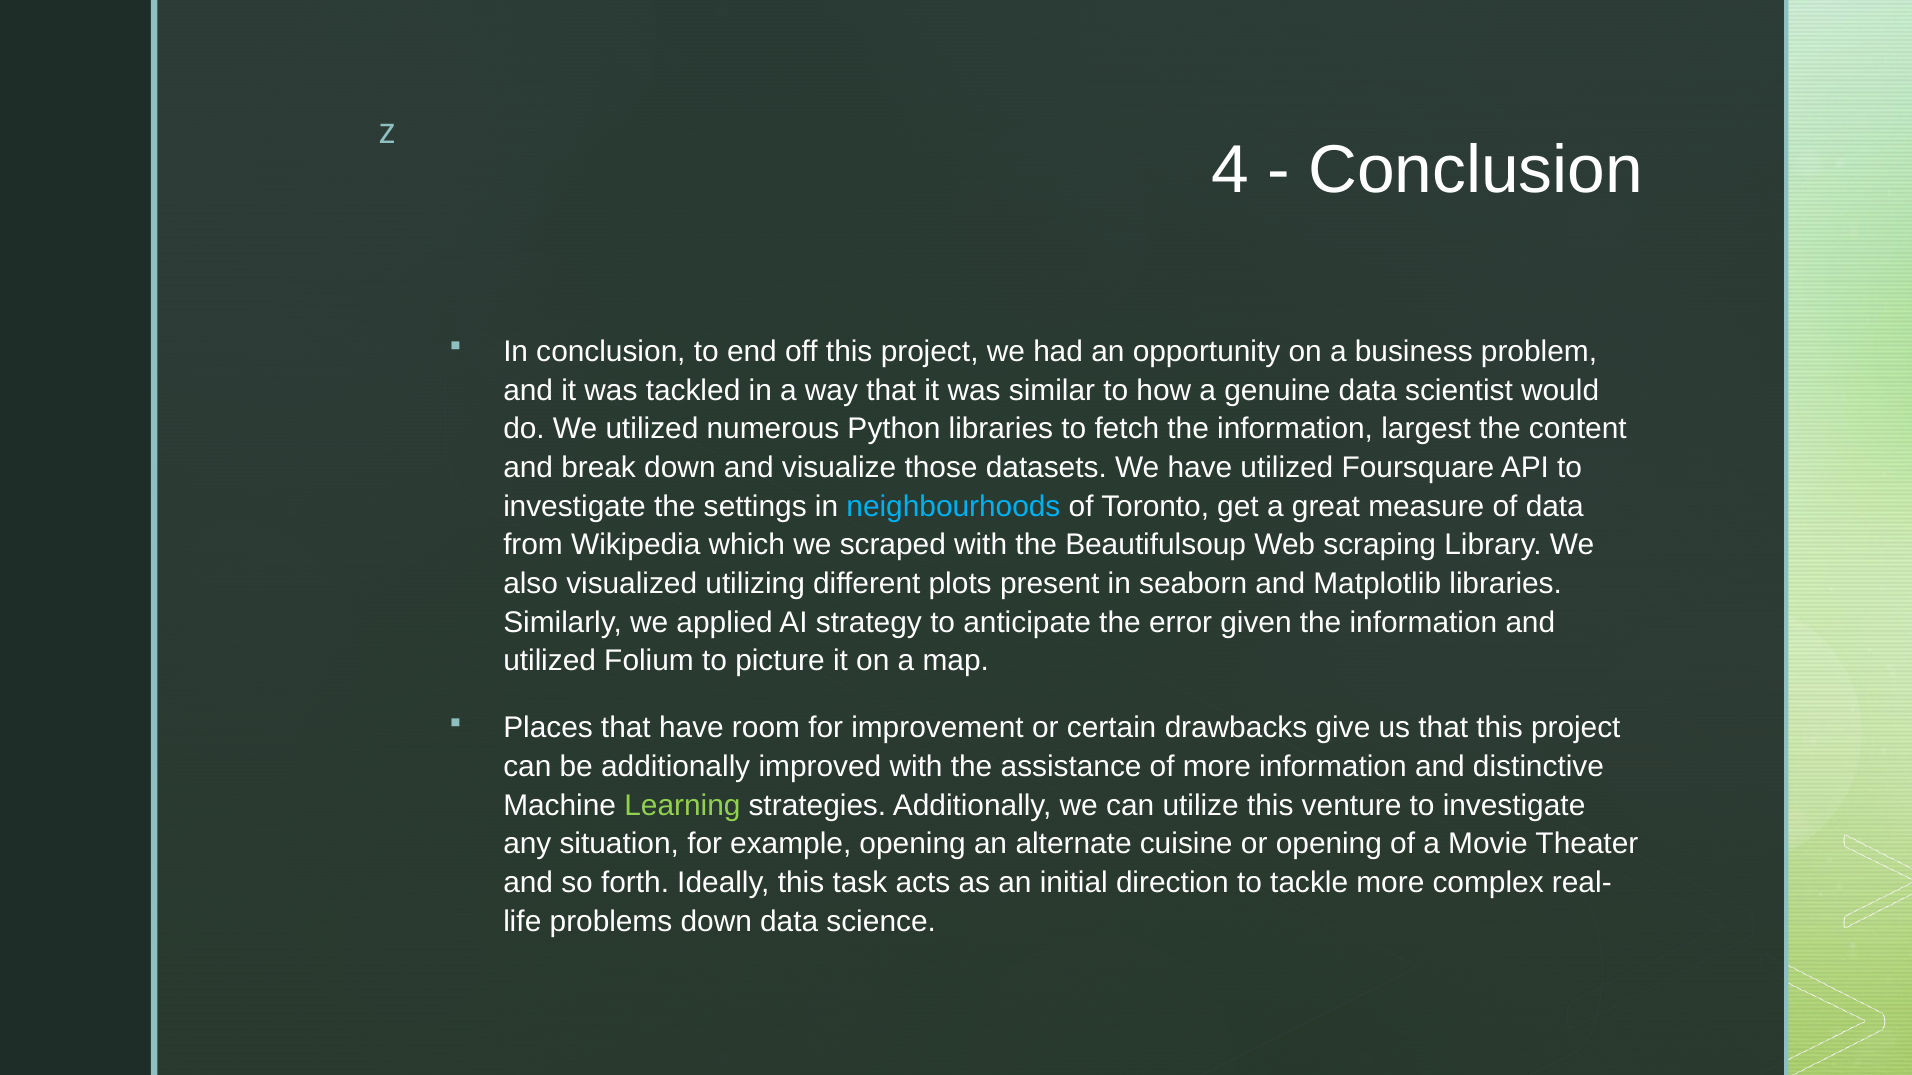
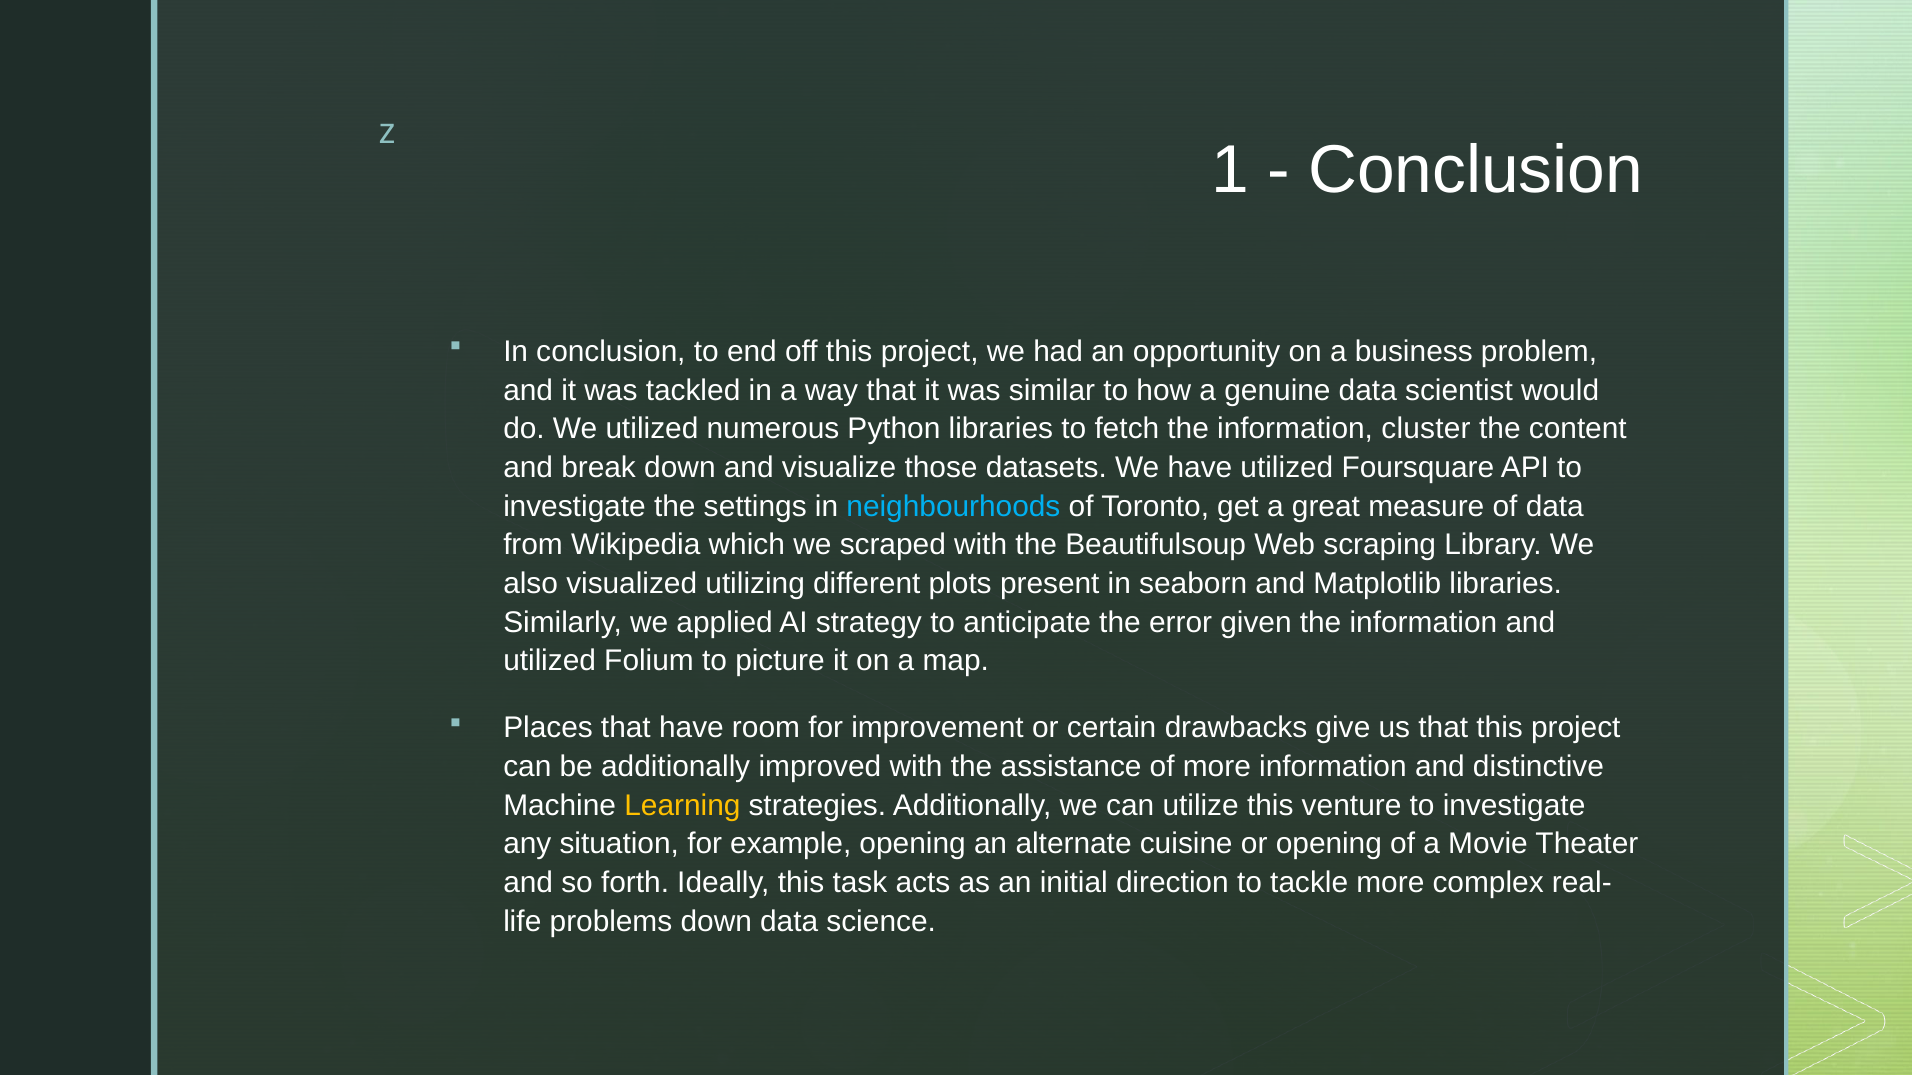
4: 4 -> 1
largest: largest -> cluster
Learning colour: light green -> yellow
